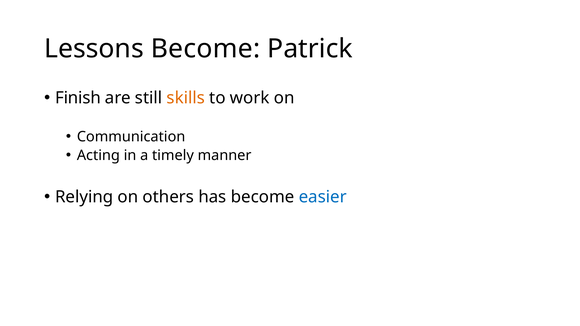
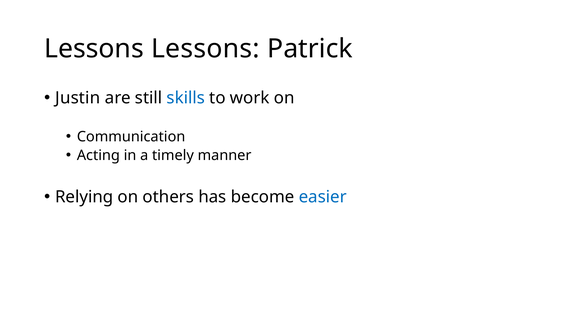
Lessons Become: Become -> Lessons
Finish: Finish -> Justin
skills colour: orange -> blue
